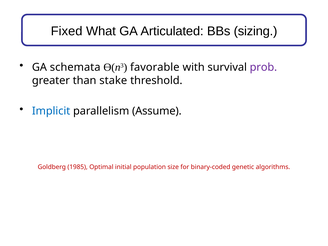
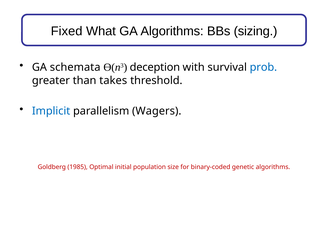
GA Articulated: Articulated -> Algorithms
favorable: favorable -> deception
prob colour: purple -> blue
stake: stake -> takes
Assume: Assume -> Wagers
